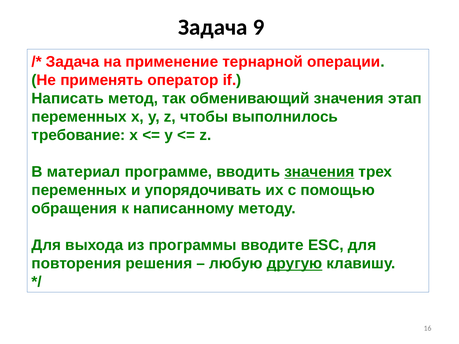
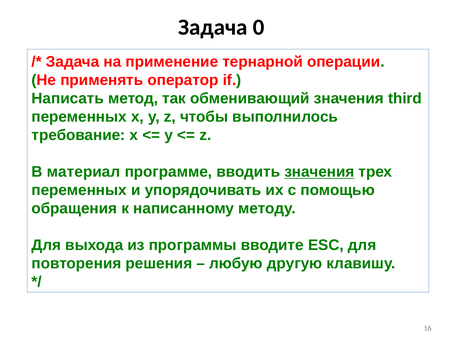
9: 9 -> 0
этап: этап -> third
другую underline: present -> none
